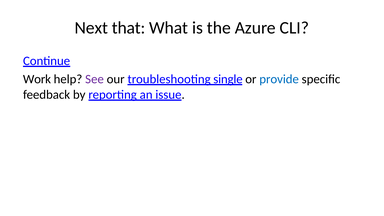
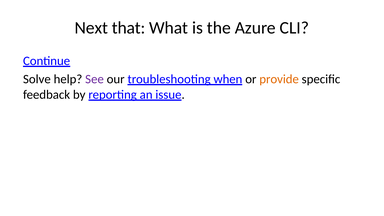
Work: Work -> Solve
single: single -> when
provide colour: blue -> orange
